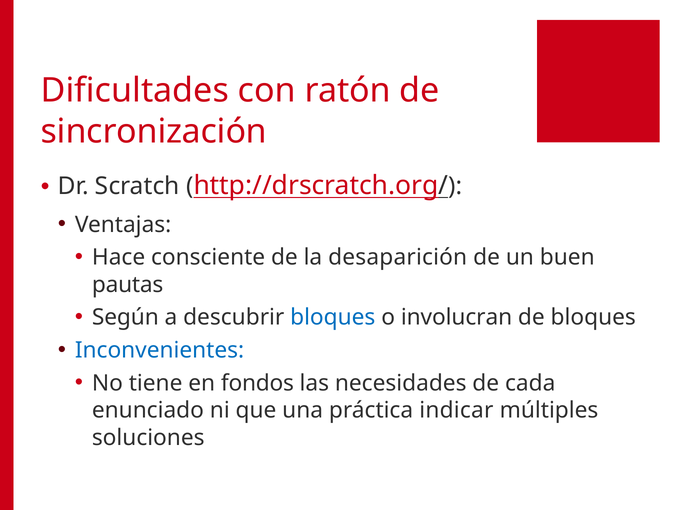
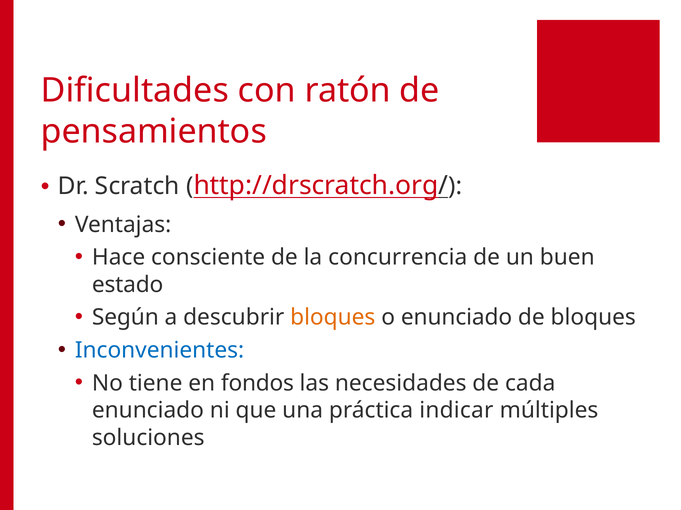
sincronización: sincronización -> pensamientos
desaparición: desaparición -> concurrencia
pautas: pautas -> estado
bloques at (333, 318) colour: blue -> orange
o involucran: involucran -> enunciado
